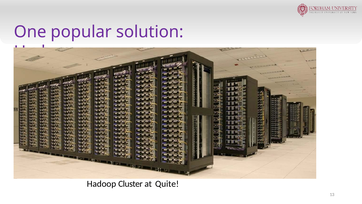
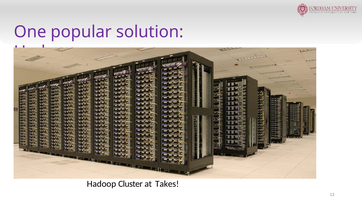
Quite: Quite -> Takes
